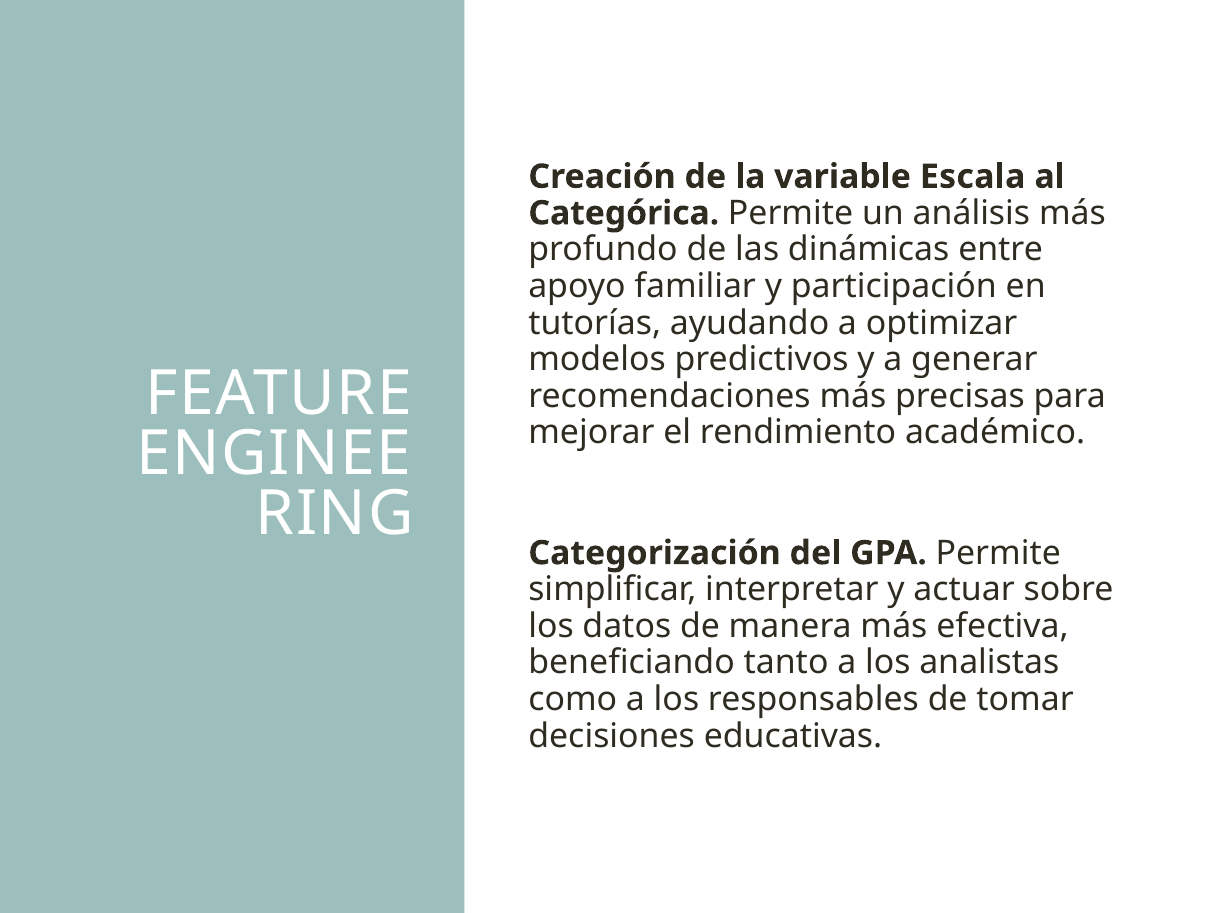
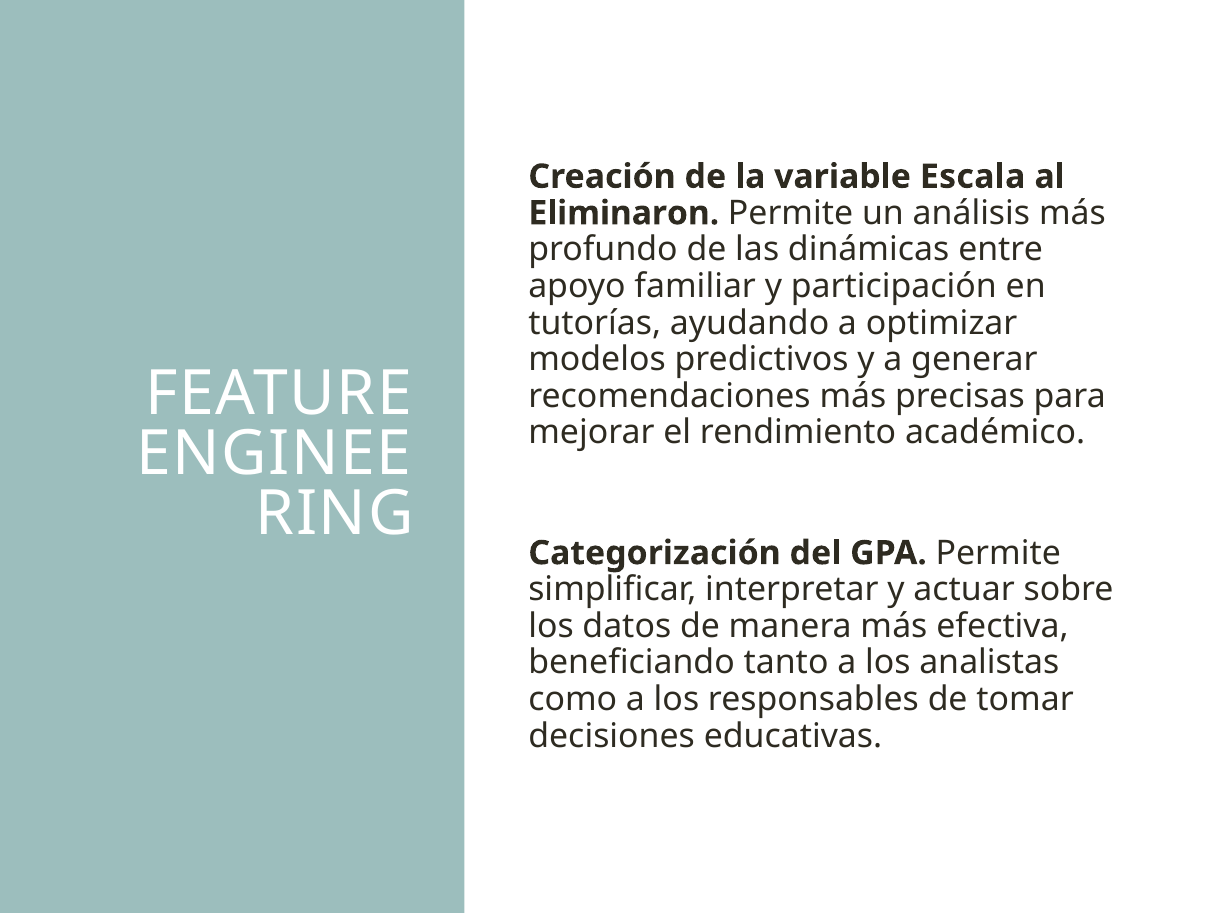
Categórica: Categórica -> Eliminaron
